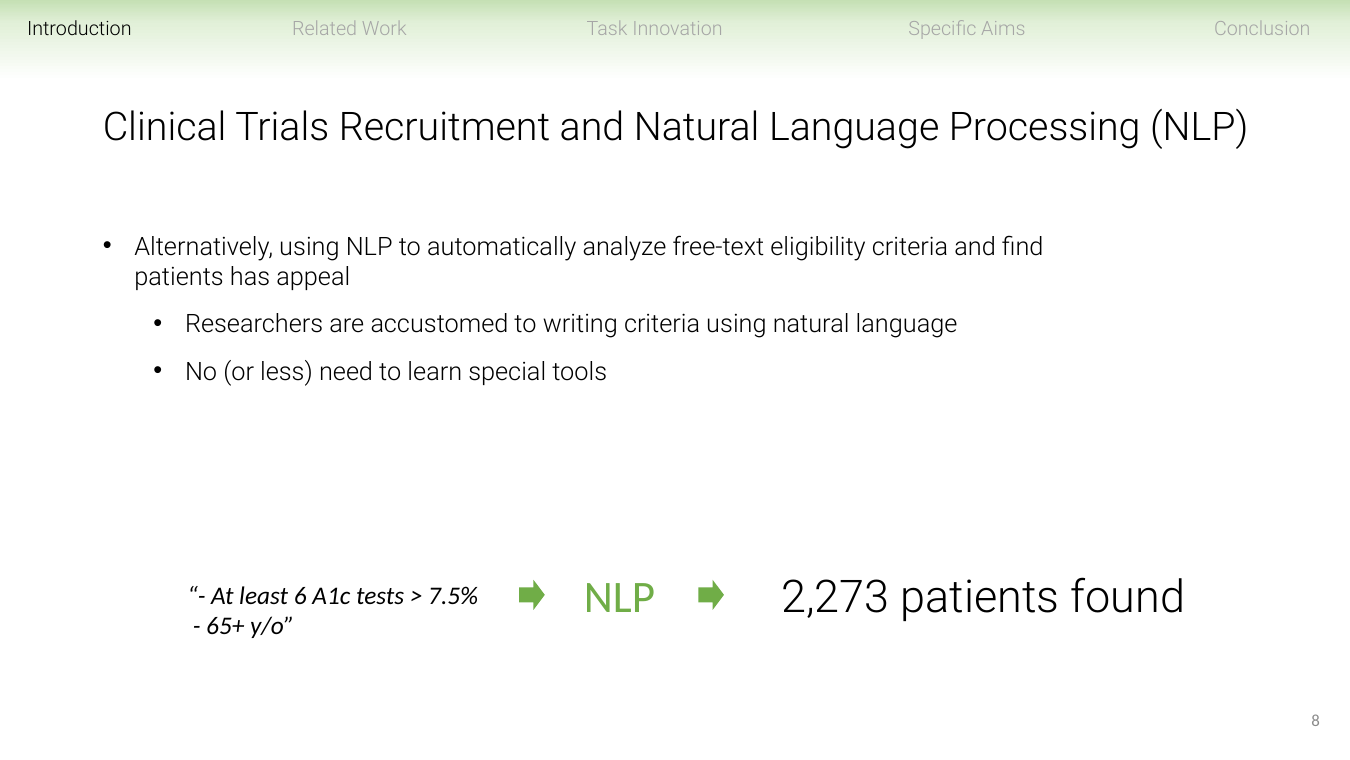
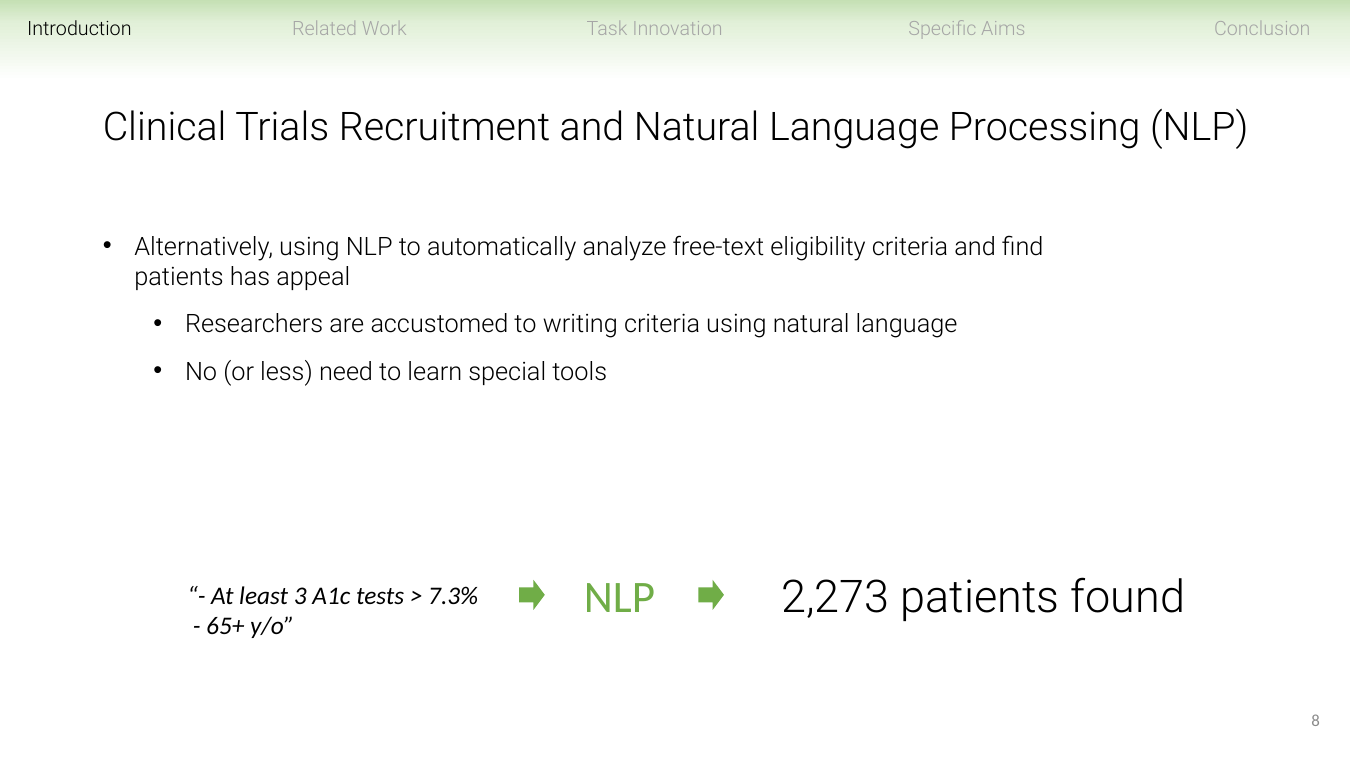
6: 6 -> 3
7.5%: 7.5% -> 7.3%
